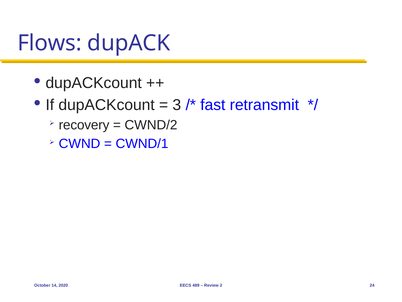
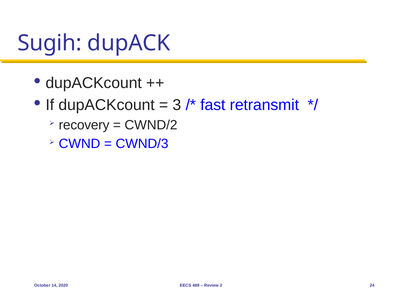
Flows: Flows -> Sugih
CWND/1: CWND/1 -> CWND/3
